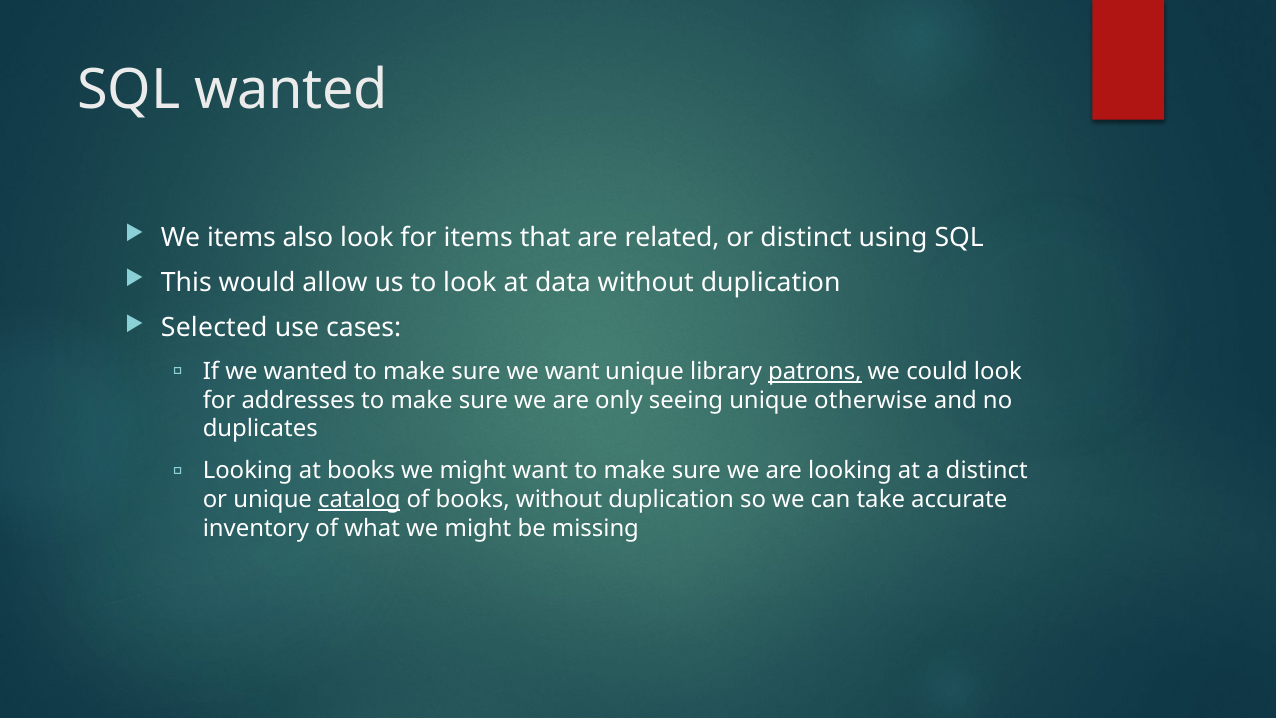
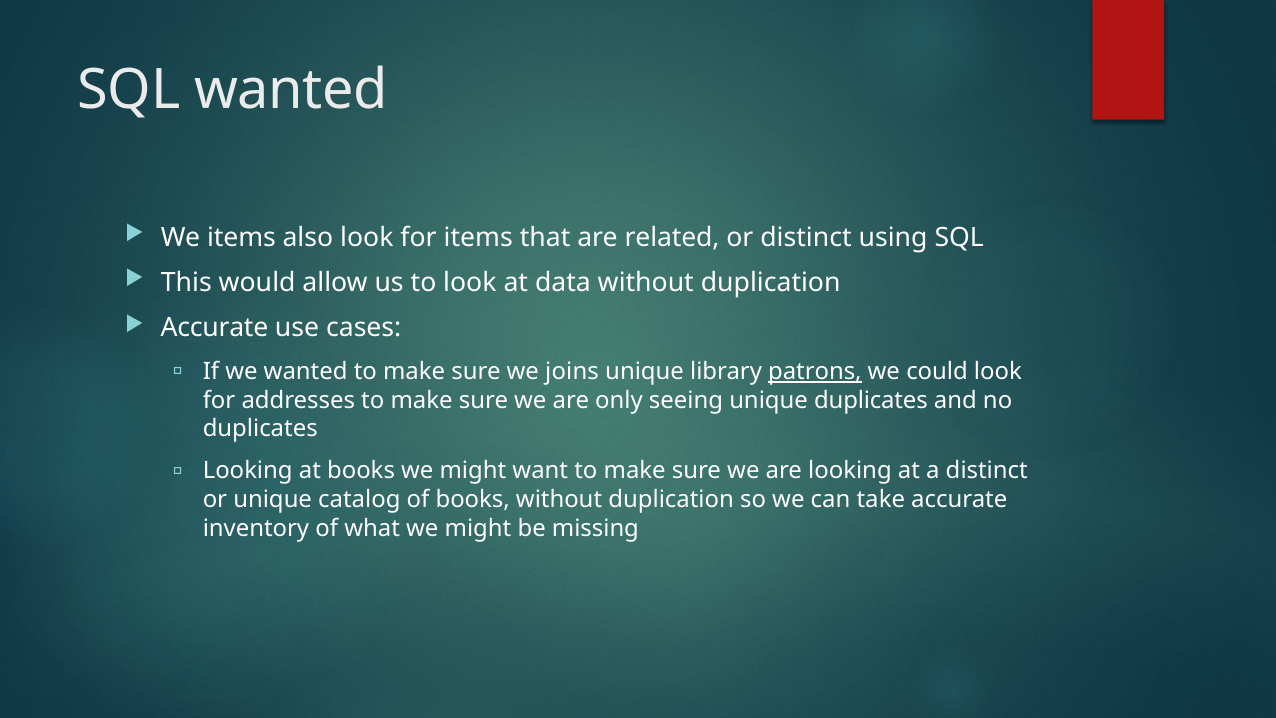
Selected at (214, 328): Selected -> Accurate
we want: want -> joins
unique otherwise: otherwise -> duplicates
catalog underline: present -> none
